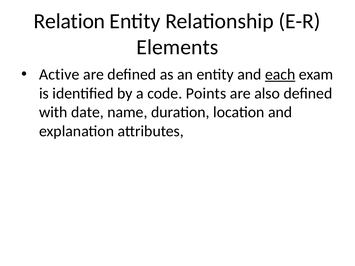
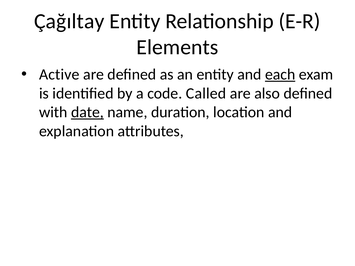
Relation: Relation -> Çağıltay
Points: Points -> Called
date underline: none -> present
